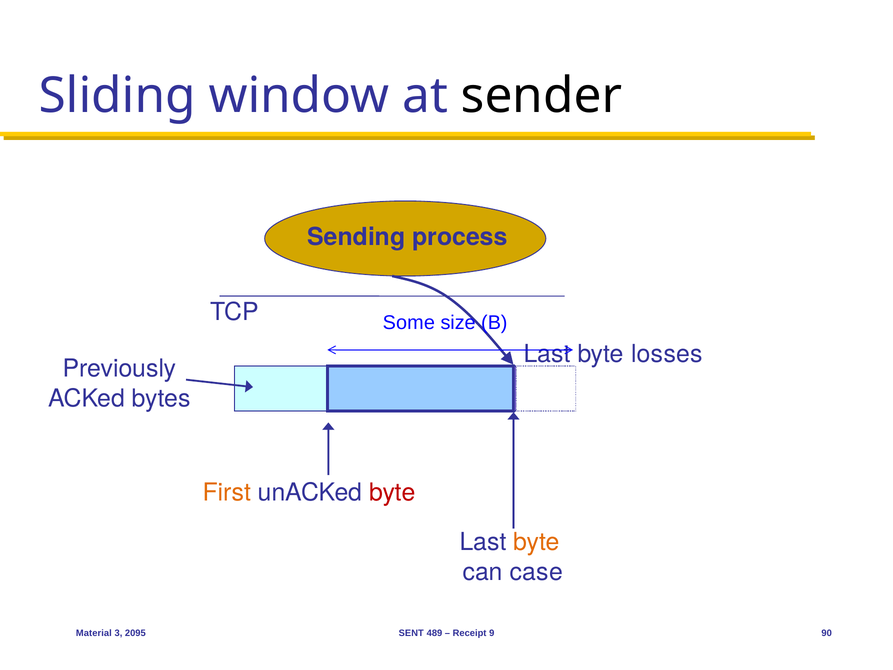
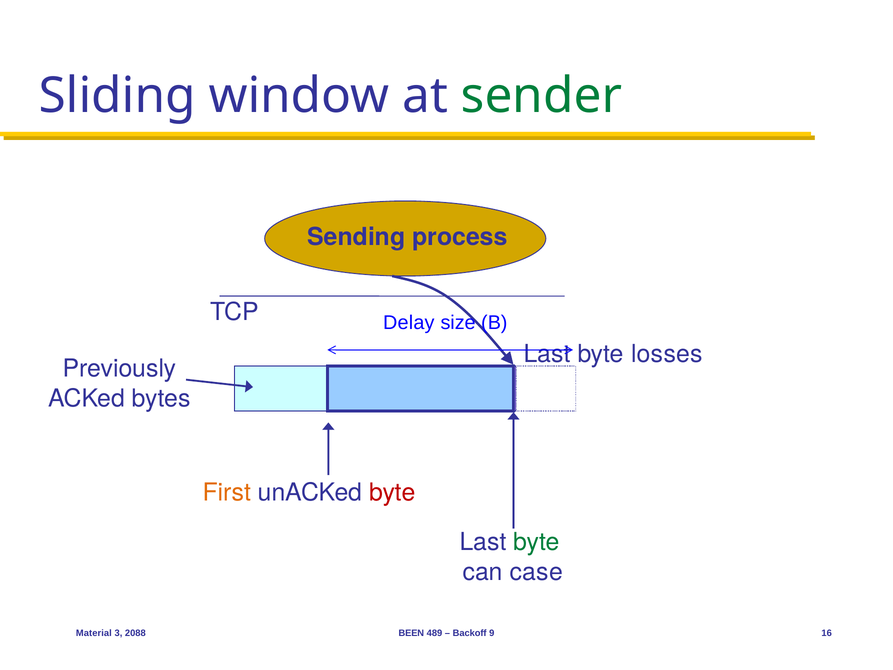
sender colour: black -> green
Some: Some -> Delay
byte at (537, 542) colour: orange -> green
2095: 2095 -> 2088
SENT: SENT -> BEEN
Receipt: Receipt -> Backoff
90: 90 -> 16
